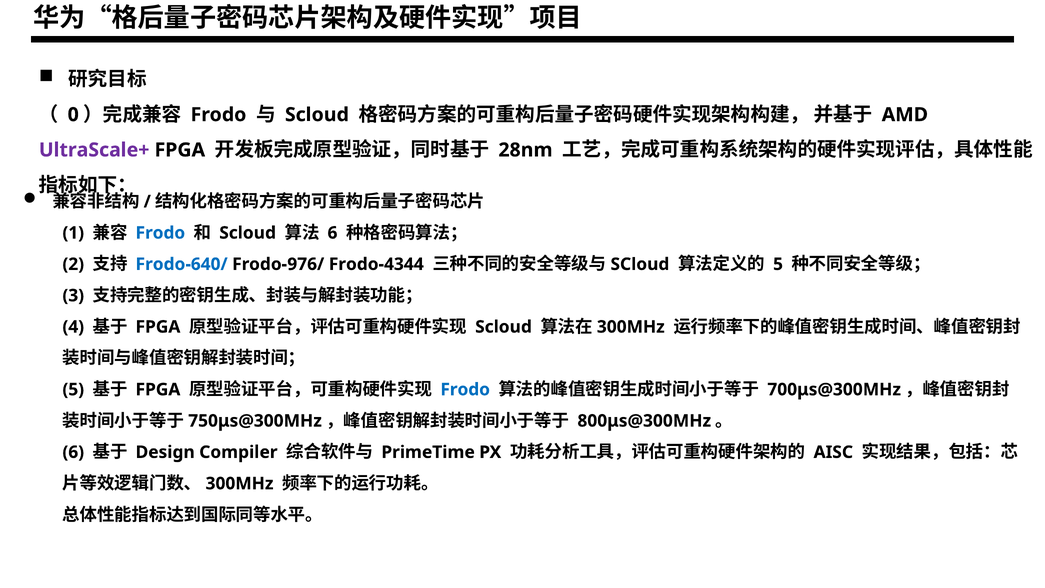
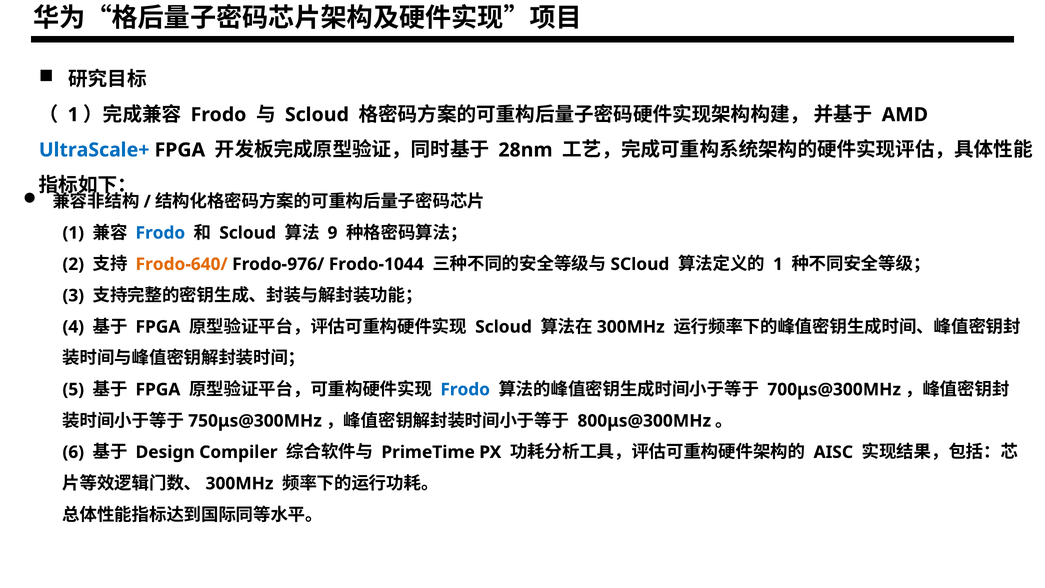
0 at (73, 115): 0 -> 1
UltraScale+ colour: purple -> blue
6 at (332, 233): 6 -> 9
Frodo-640/ colour: blue -> orange
Frodo-4344: Frodo-4344 -> Frodo-1044
5 at (778, 264): 5 -> 1
